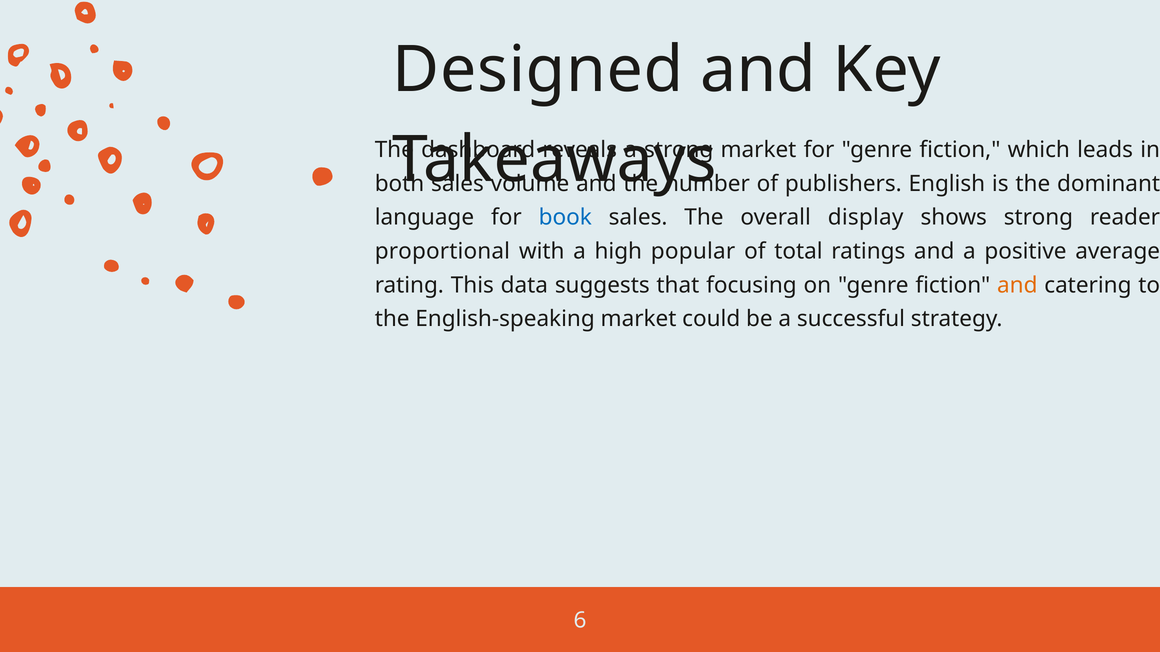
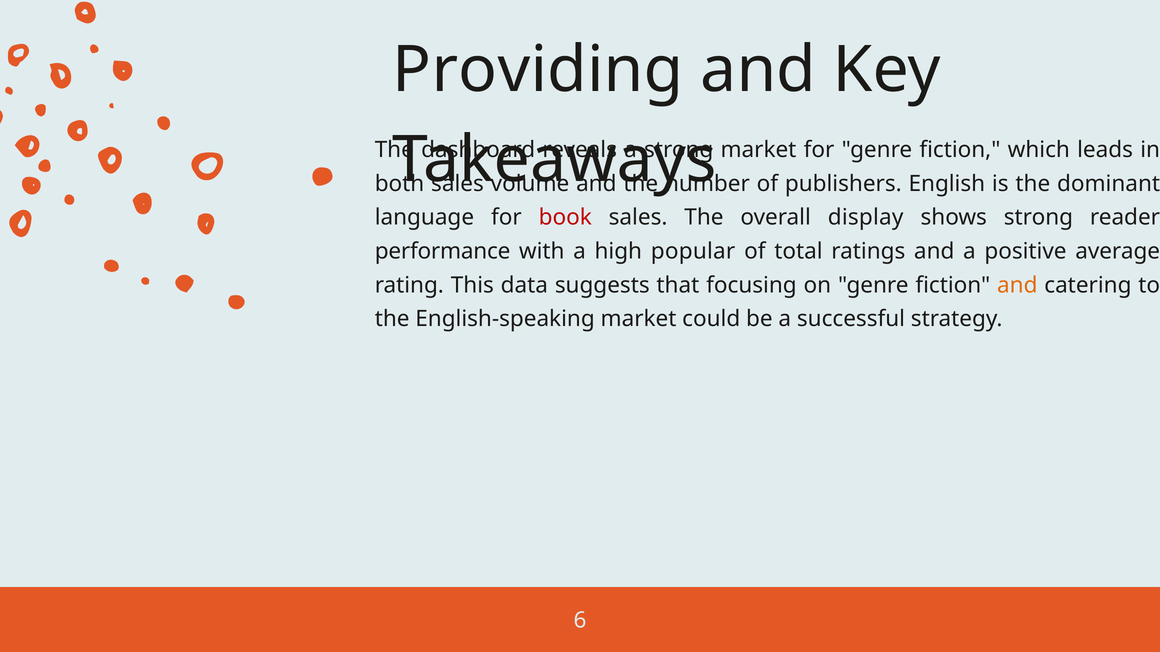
Designed: Designed -> Providing
book colour: blue -> red
proportional: proportional -> performance
